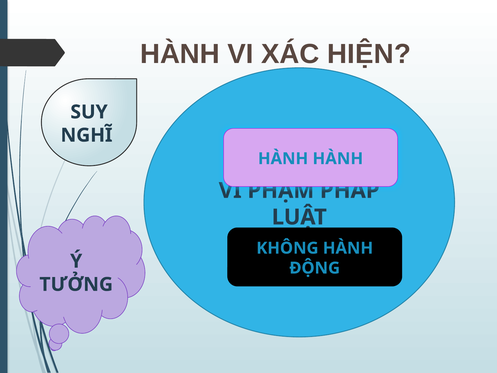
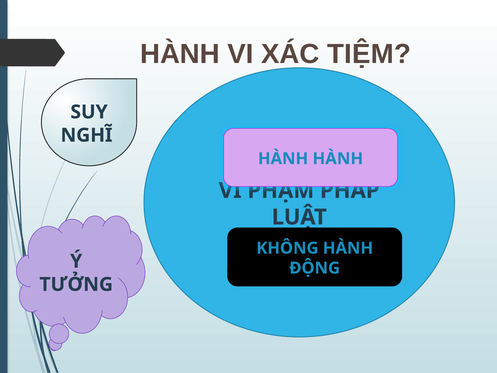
HIỆN: HIỆN -> TIỆM
